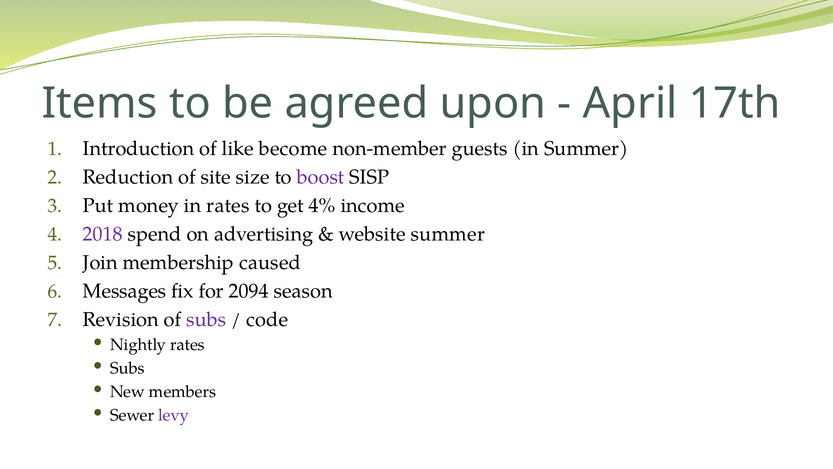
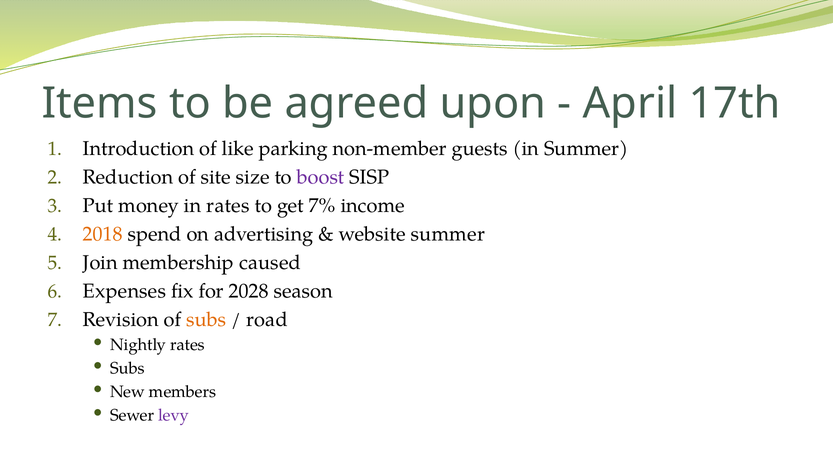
become: become -> parking
4%: 4% -> 7%
2018 colour: purple -> orange
Messages: Messages -> Expenses
2094: 2094 -> 2028
subs at (206, 319) colour: purple -> orange
code: code -> road
